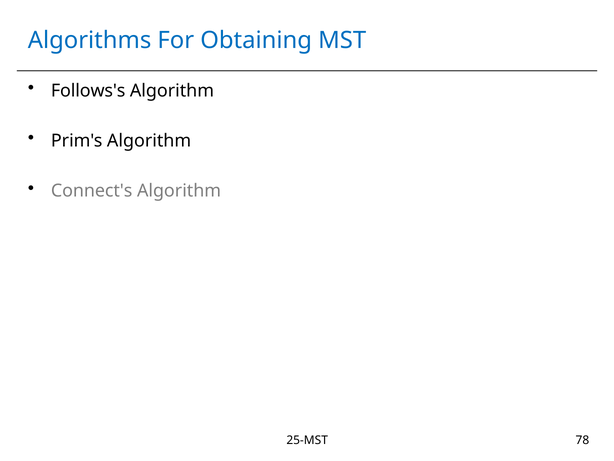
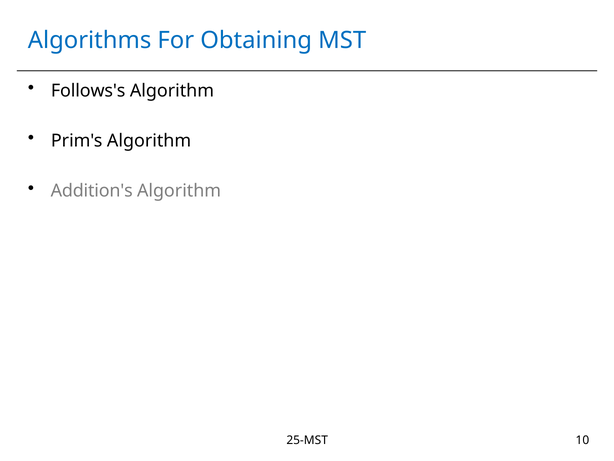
Connect's: Connect's -> Addition's
78: 78 -> 10
